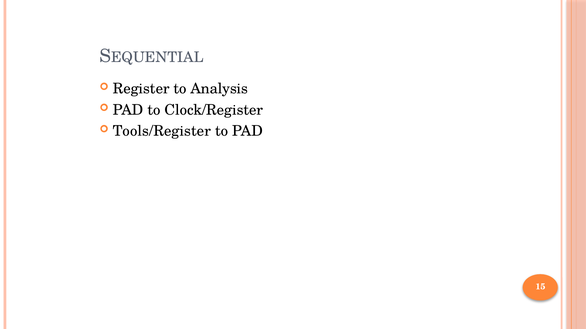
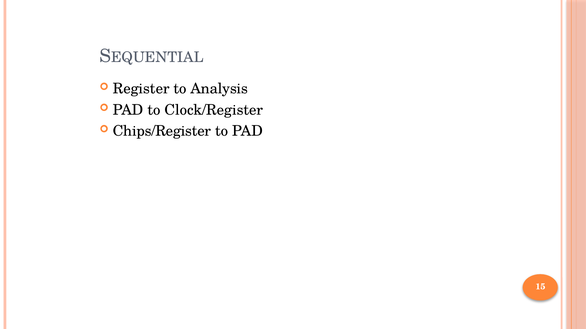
Tools/Register: Tools/Register -> Chips/Register
